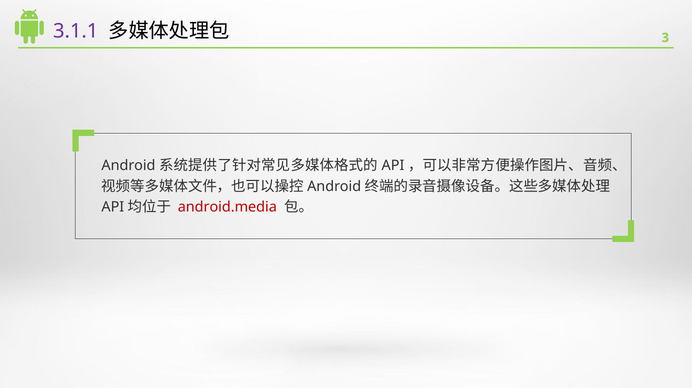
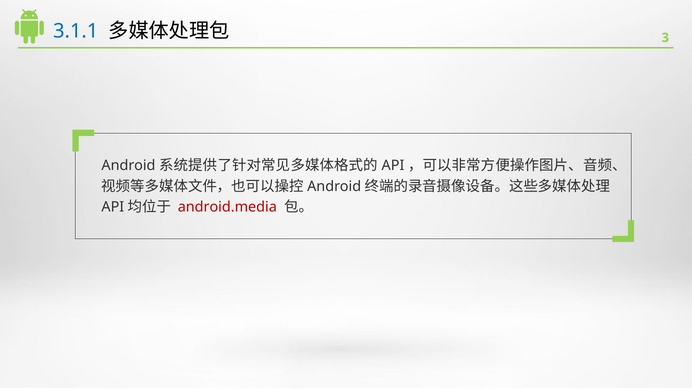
3.1.1 colour: purple -> blue
